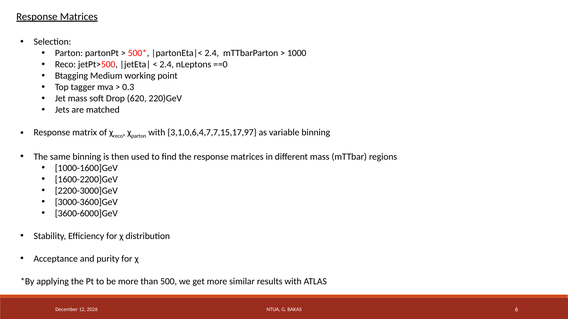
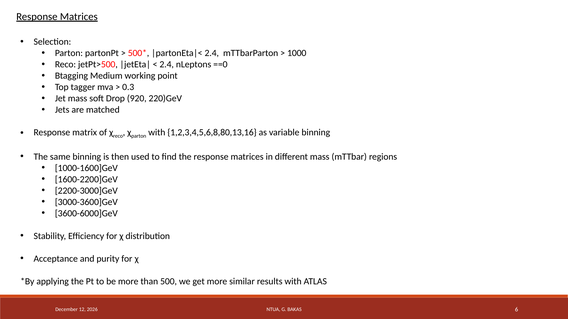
620: 620 -> 920
3,1,0,6,4,7,7,15,17,97: 3,1,0,6,4,7,7,15,17,97 -> 1,2,3,4,5,6,8,80,13,16
